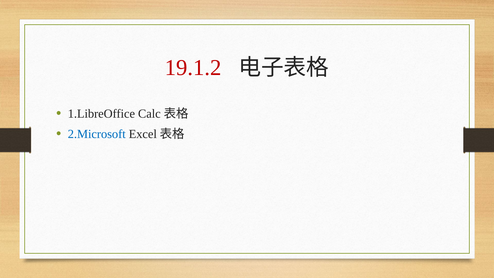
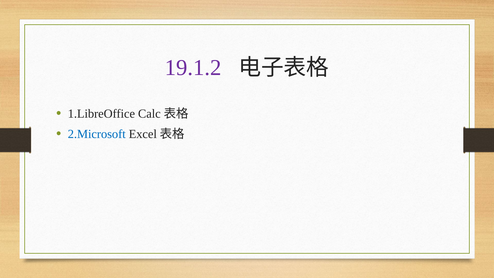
19.1.2 colour: red -> purple
